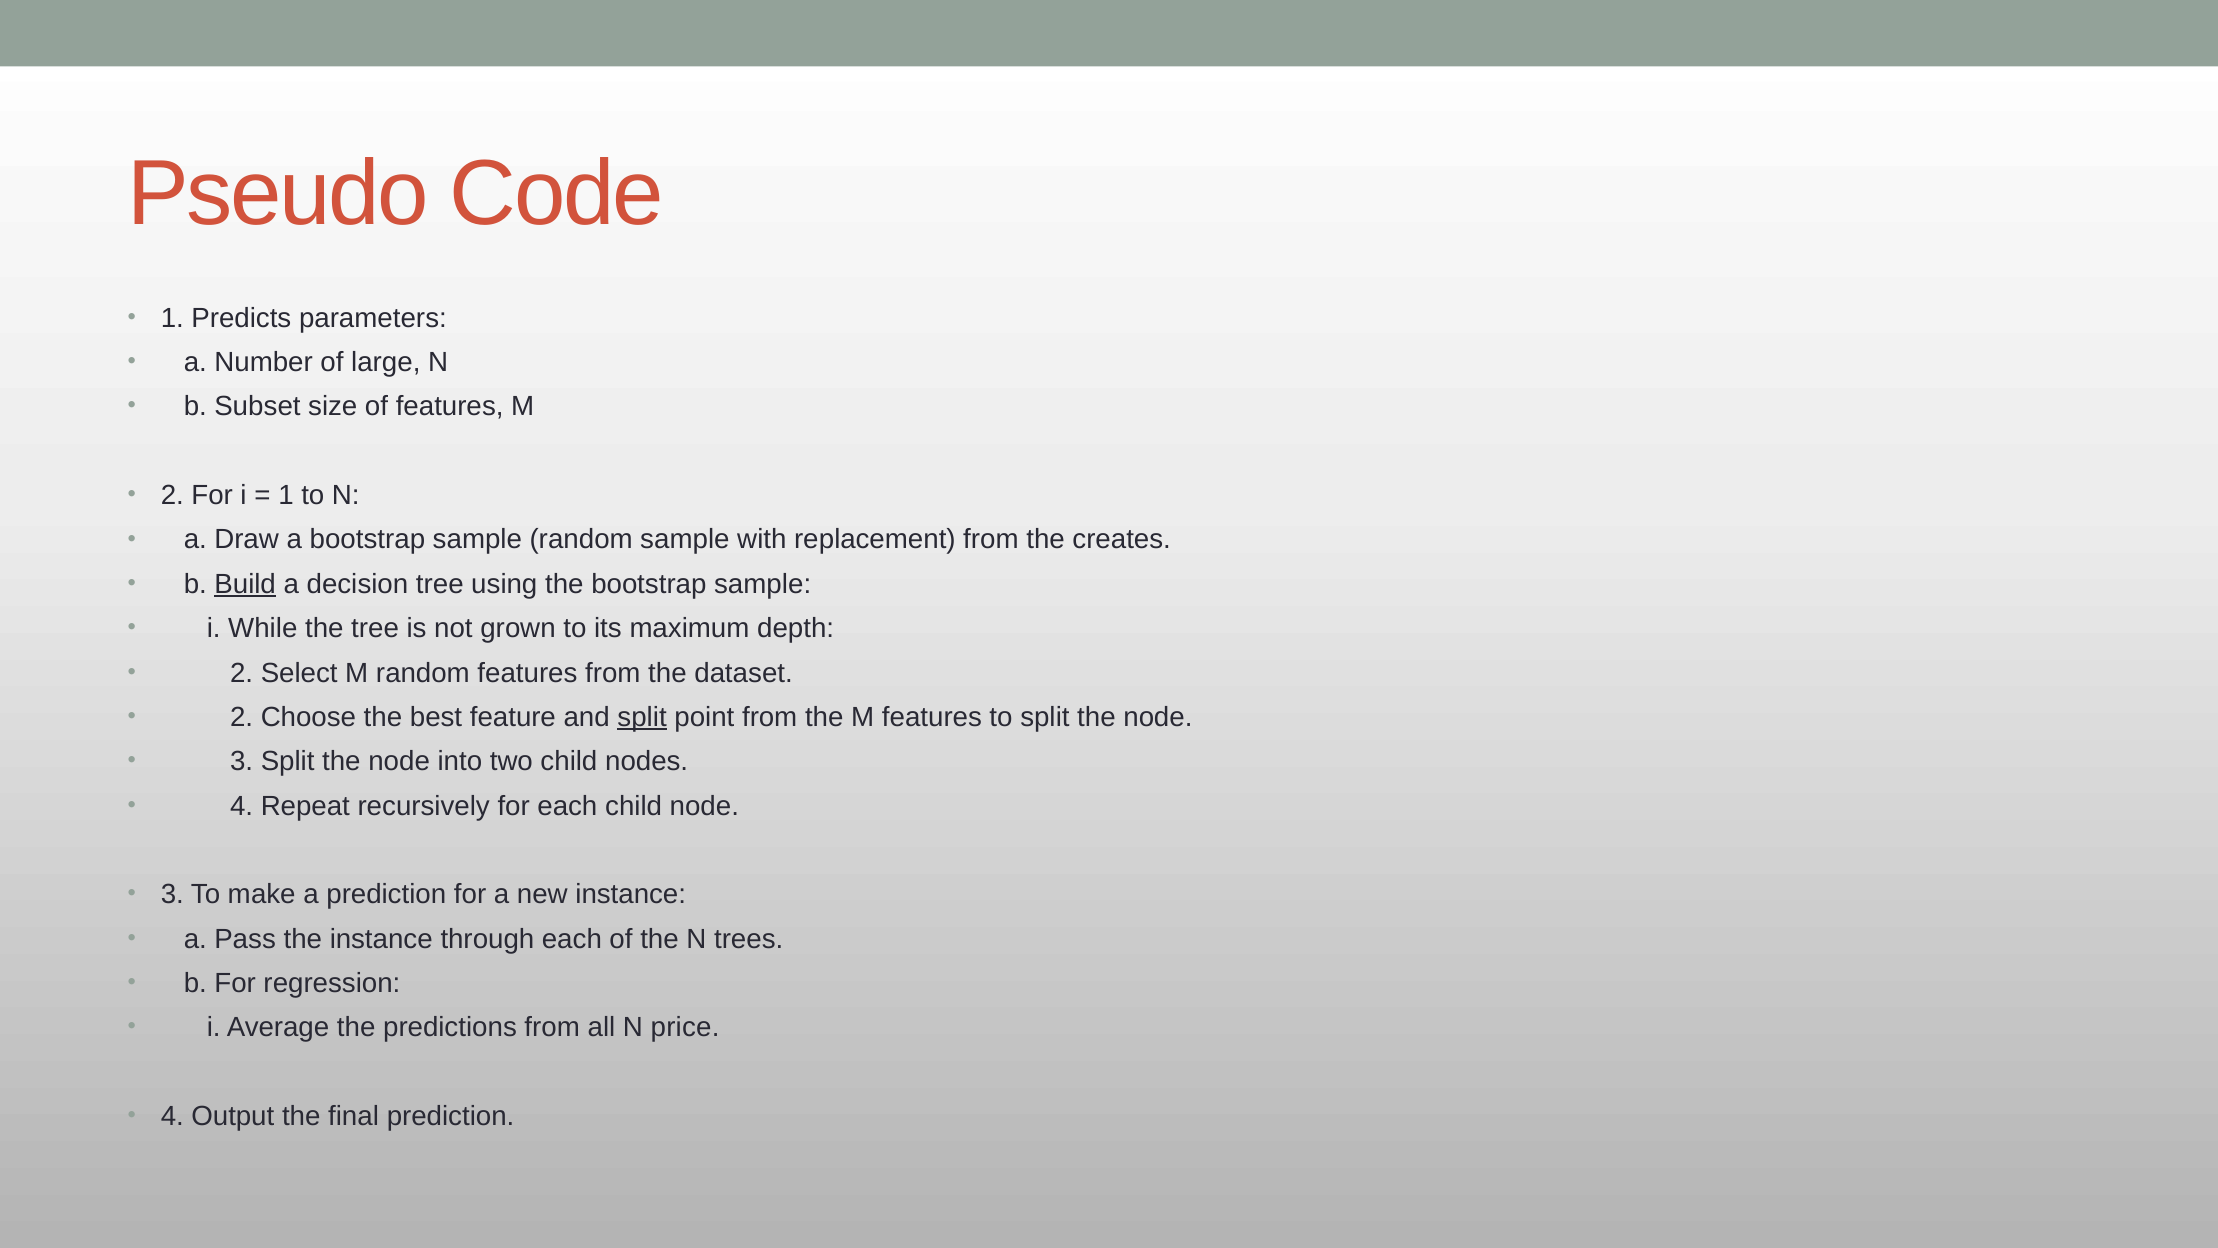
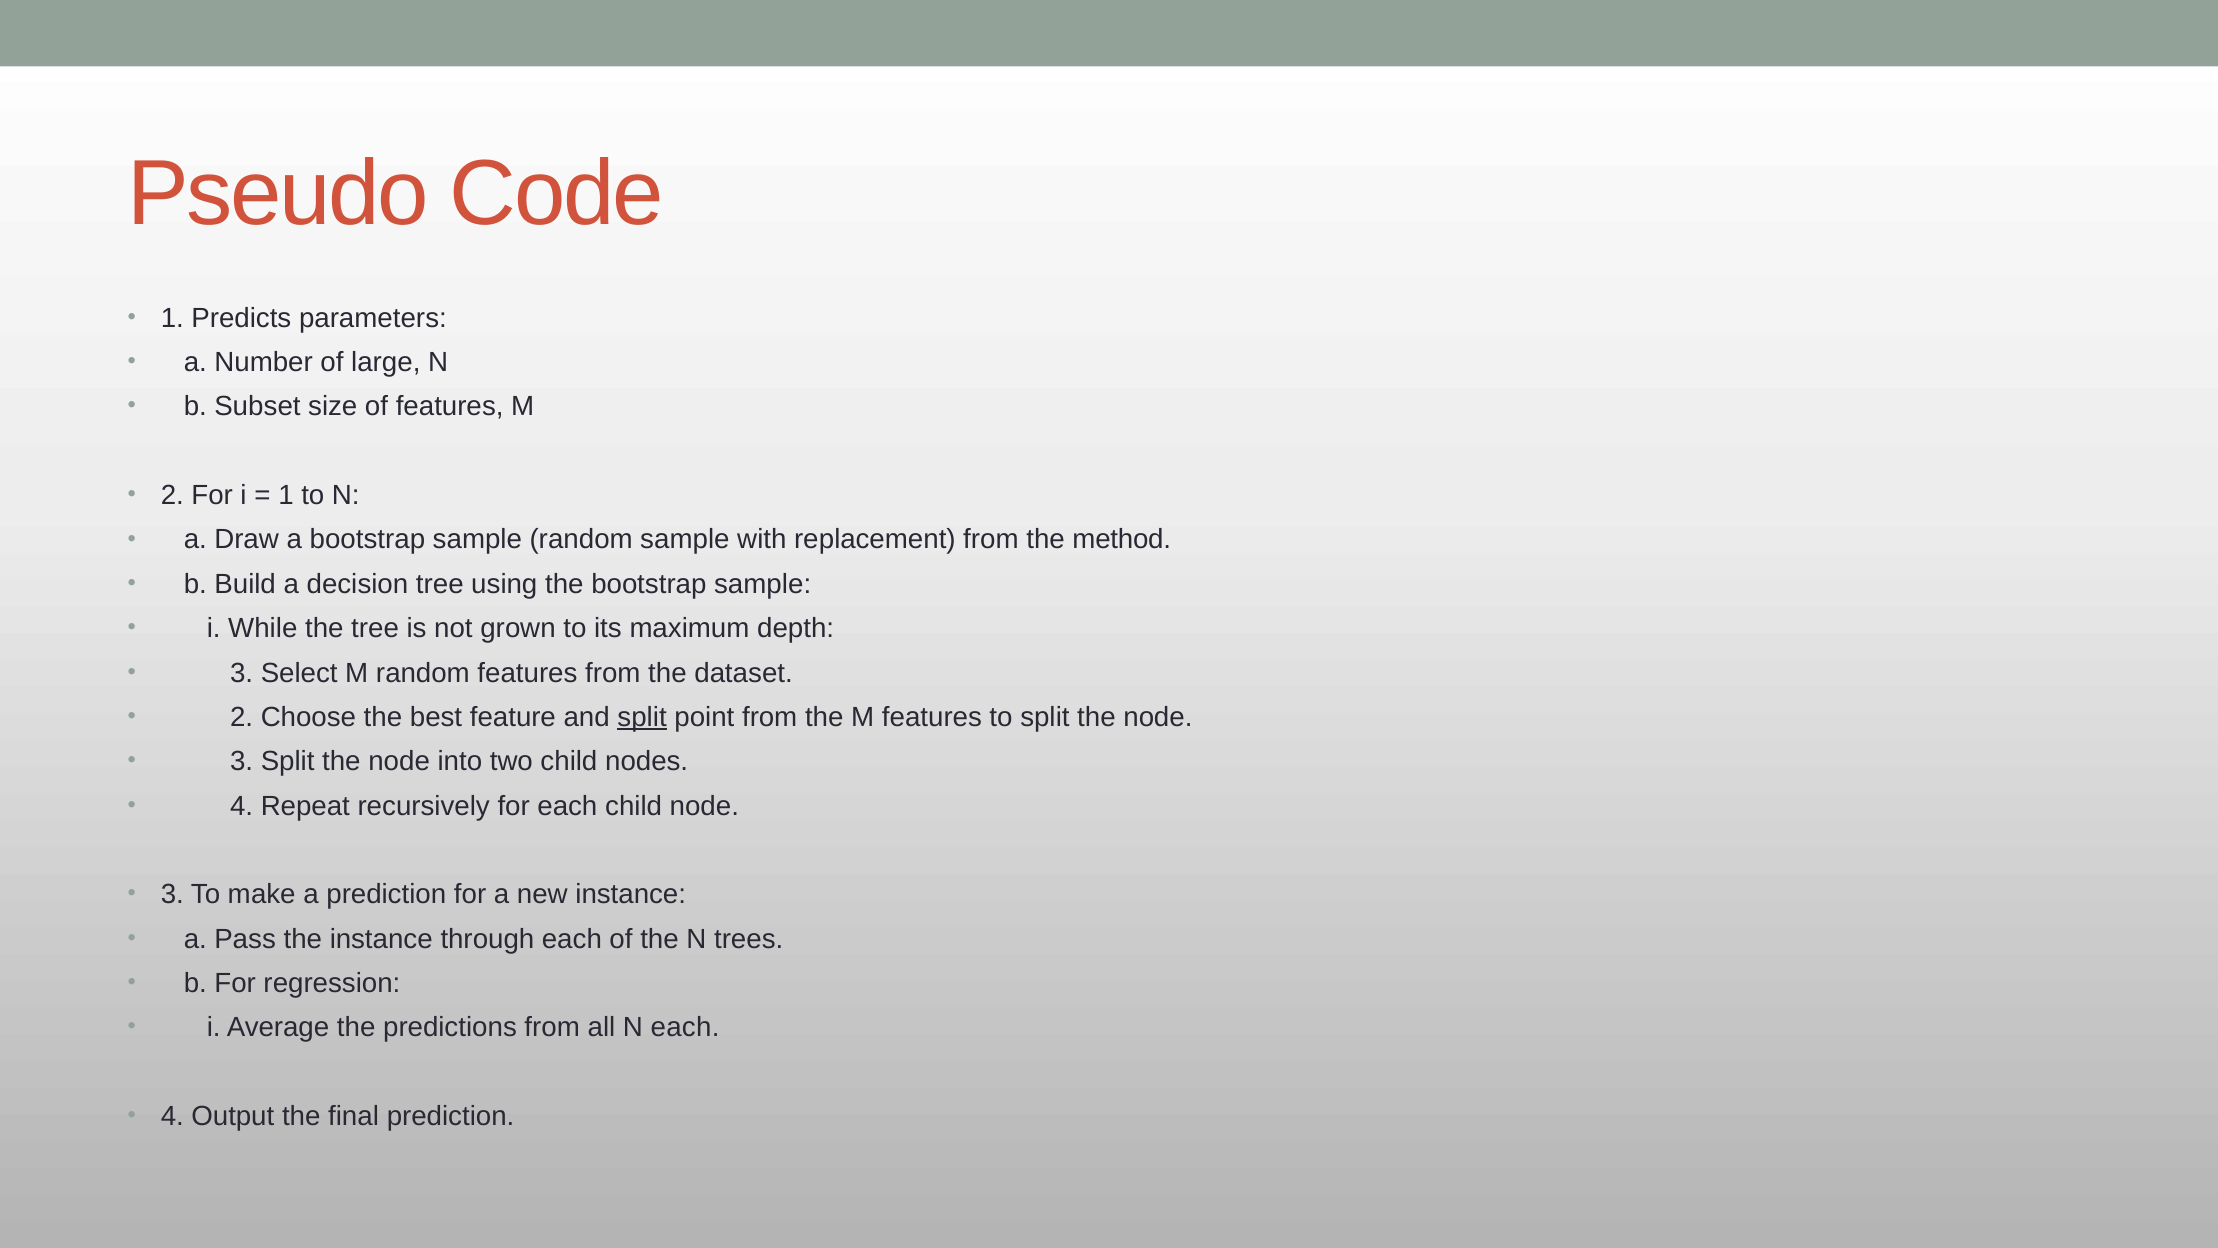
creates: creates -> method
Build underline: present -> none
2 at (242, 673): 2 -> 3
N price: price -> each
